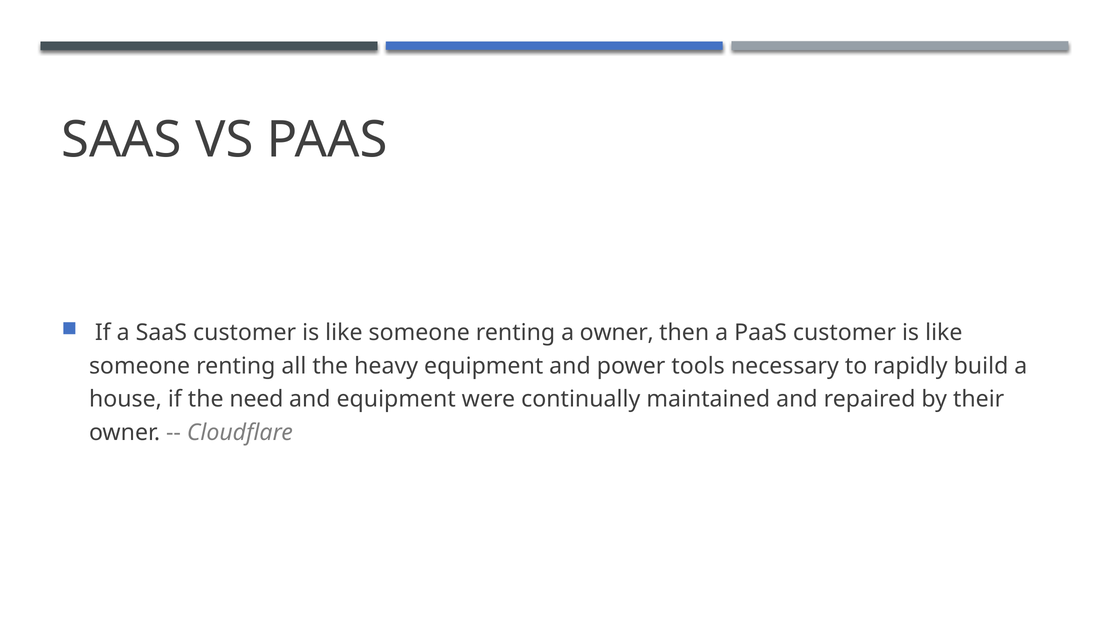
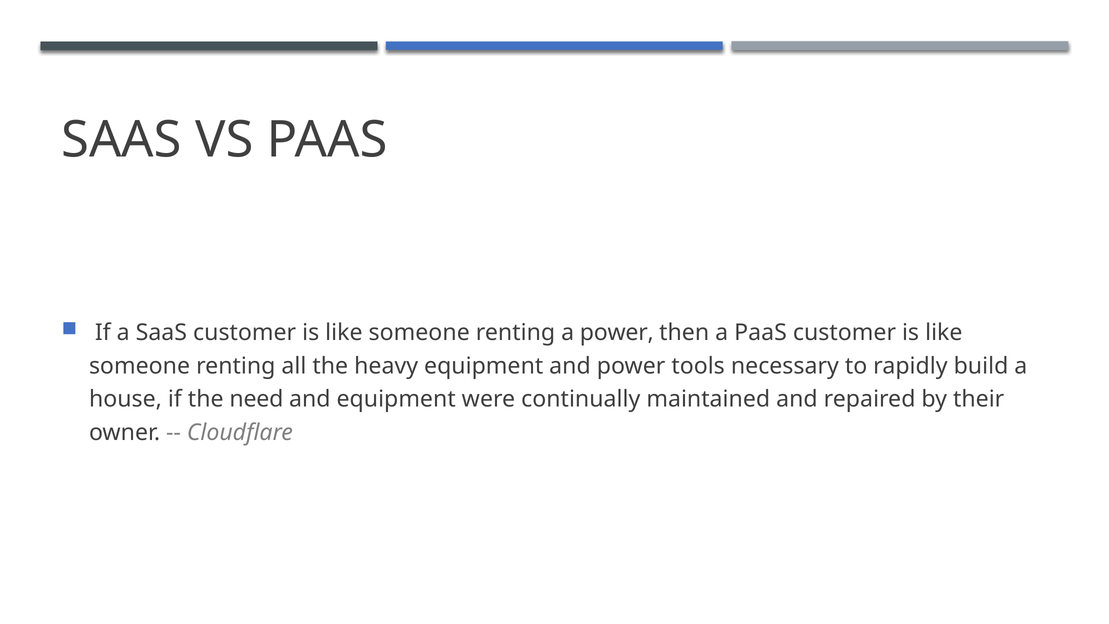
a owner: owner -> power
